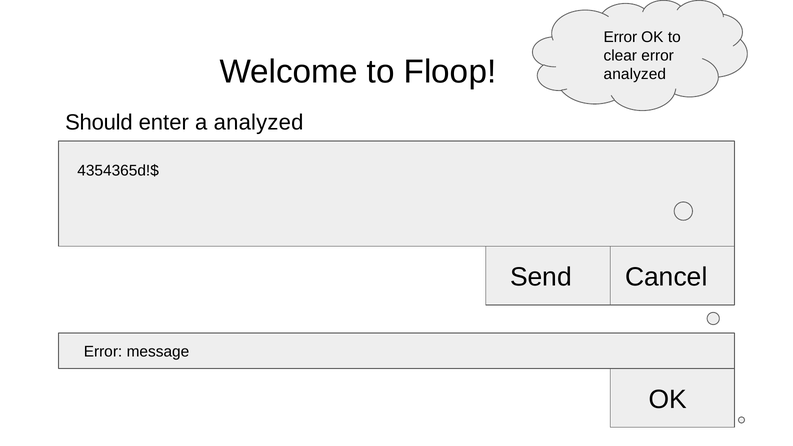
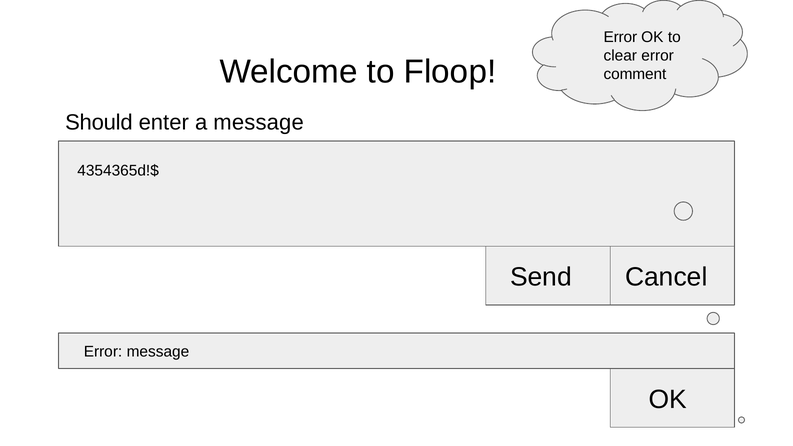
analyzed at (635, 74): analyzed -> comment
a analyzed: analyzed -> message
